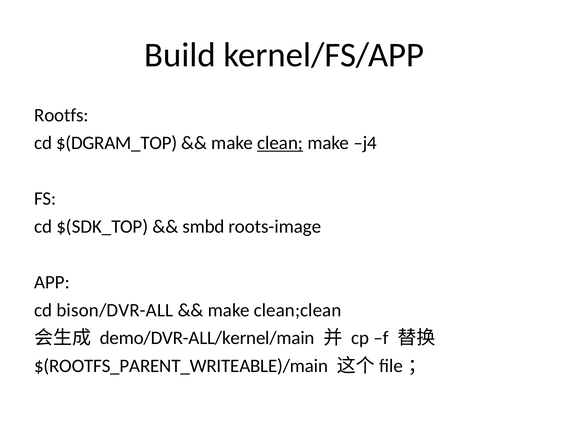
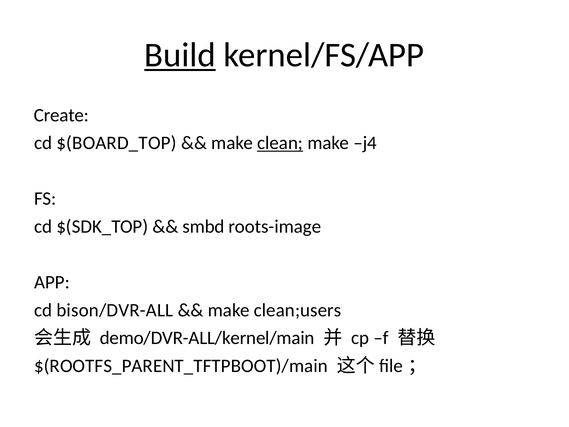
Build underline: none -> present
Rootfs: Rootfs -> Create
$(DGRAM_TOP: $(DGRAM_TOP -> $(BOARD_TOP
clean;clean: clean;clean -> clean;users
$(ROOTFS_PARENT_WRITEABLE)/main: $(ROOTFS_PARENT_WRITEABLE)/main -> $(ROOTFS_PARENT_TFTPBOOT)/main
